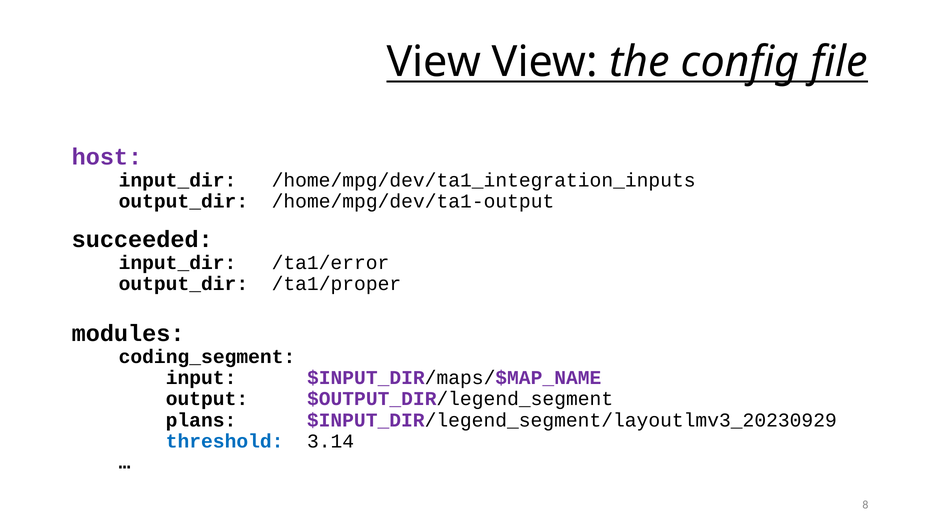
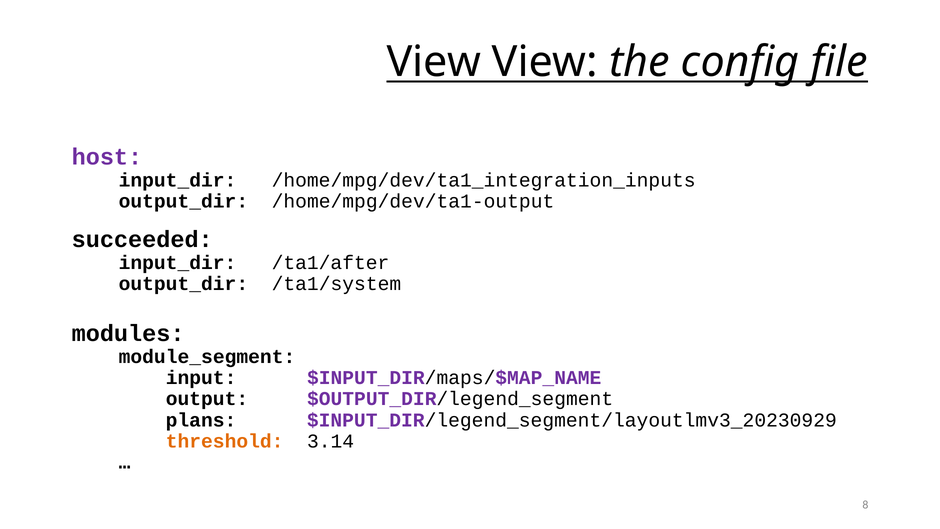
/ta1/error: /ta1/error -> /ta1/after
/ta1/proper: /ta1/proper -> /ta1/system
coding_segment: coding_segment -> module_segment
threshold colour: blue -> orange
